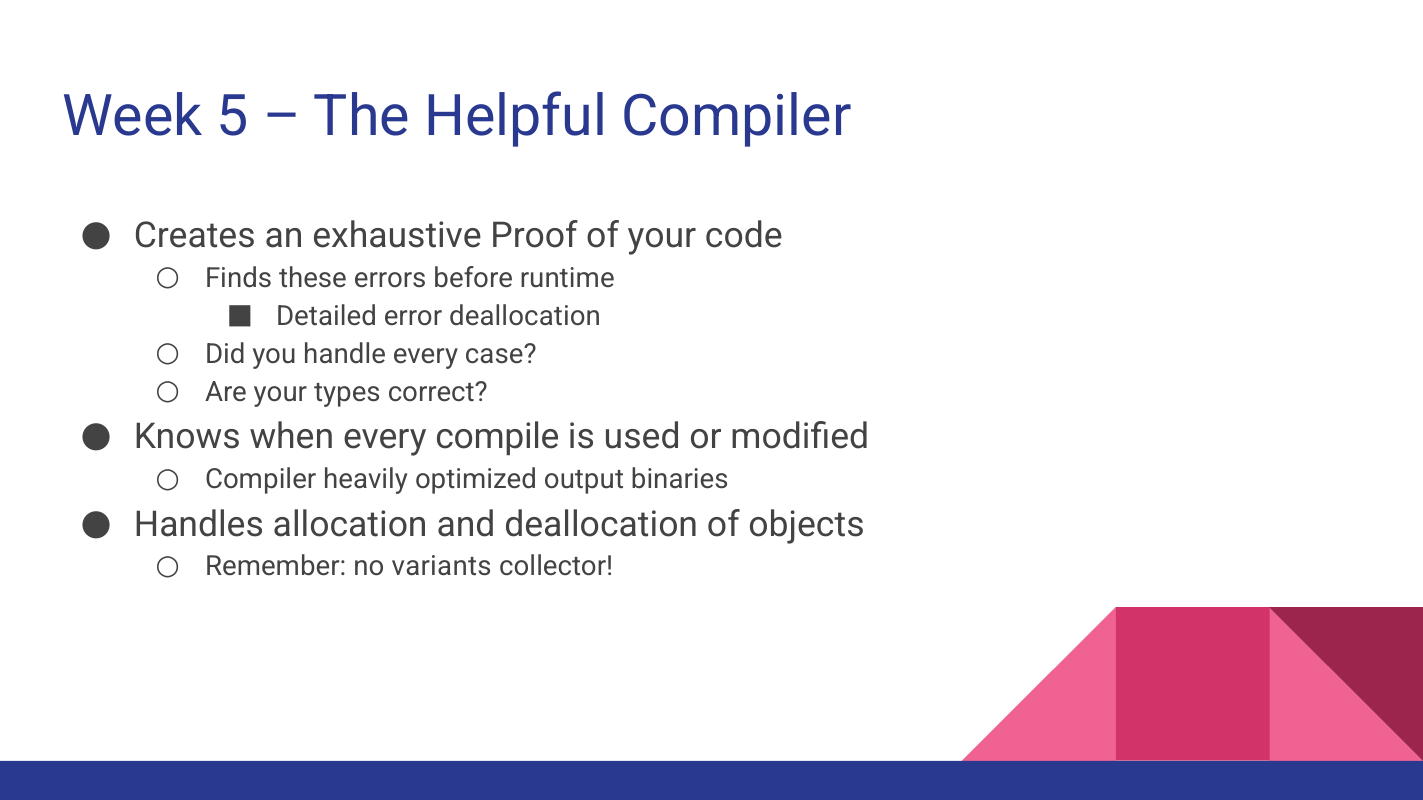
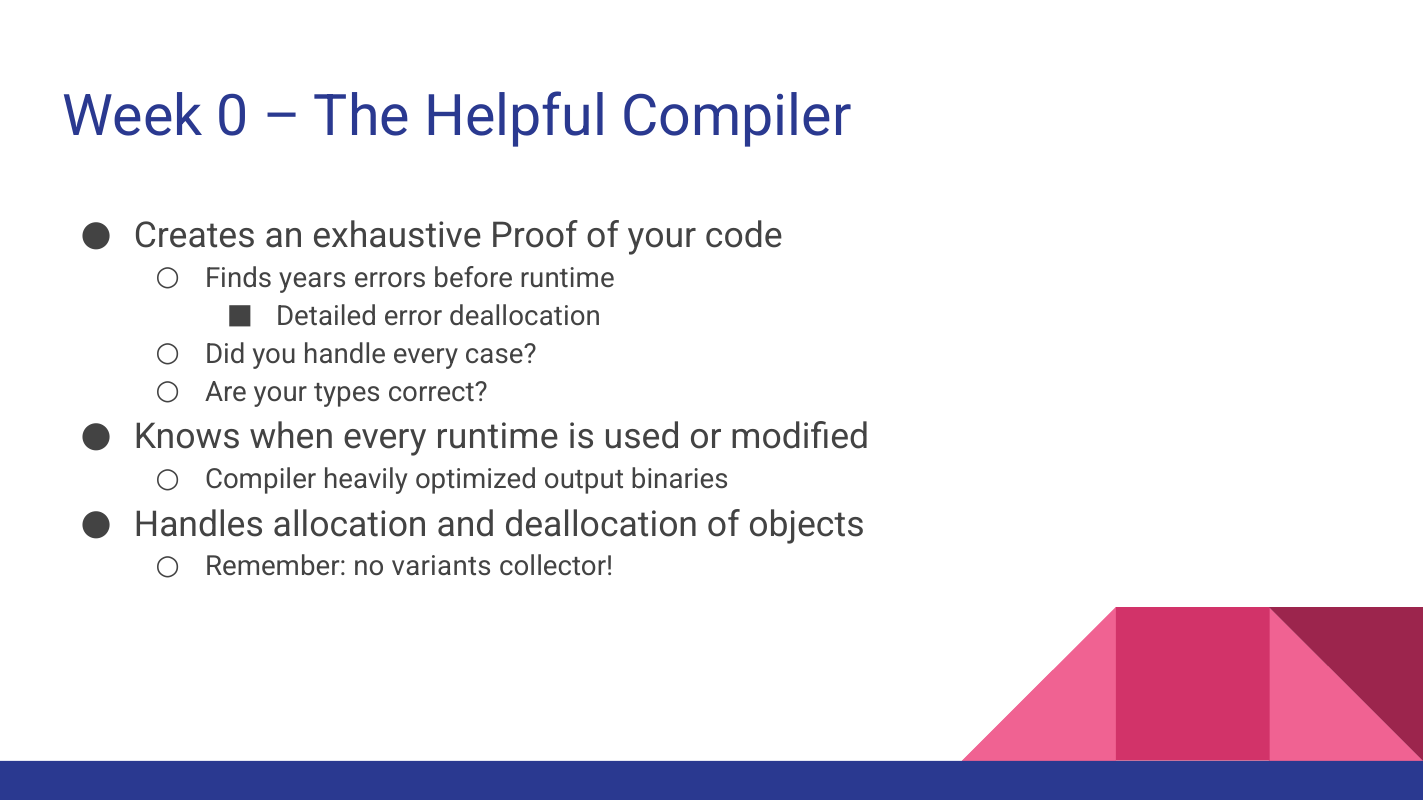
5: 5 -> 0
these: these -> years
every compile: compile -> runtime
